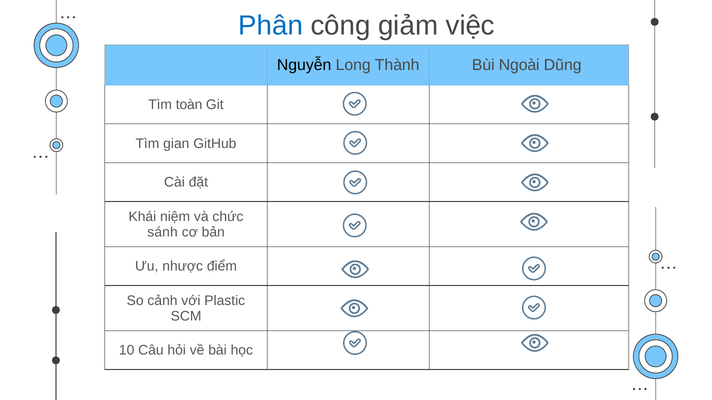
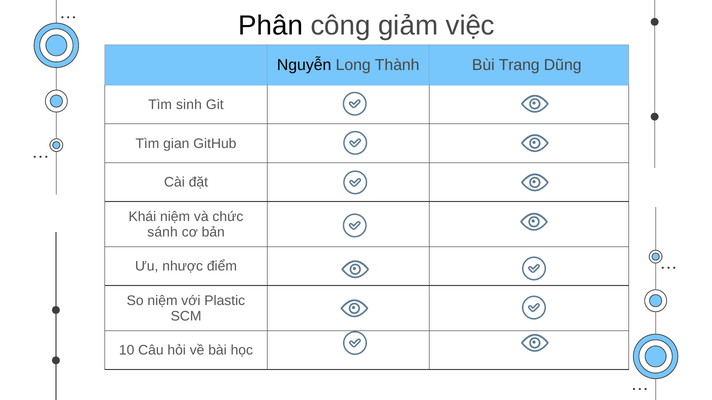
Phân colour: blue -> black
Ngoài: Ngoài -> Trang
toàn: toàn -> sinh
So cảnh: cảnh -> niệm
